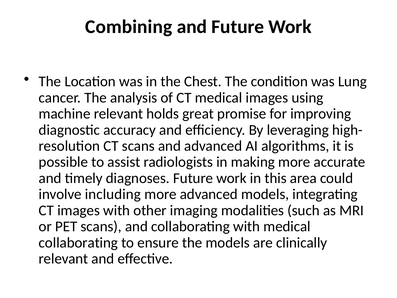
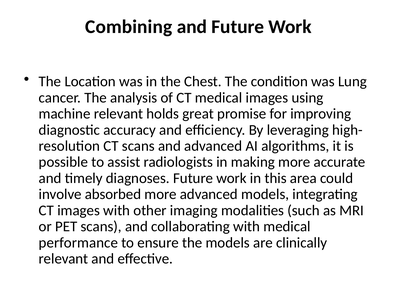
including: including -> absorbed
collaborating at (78, 242): collaborating -> performance
